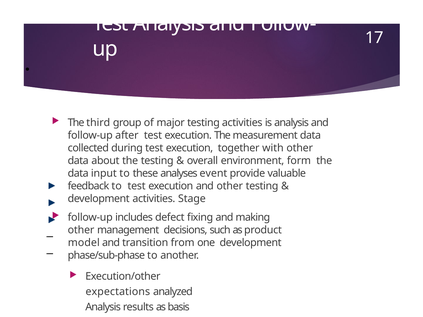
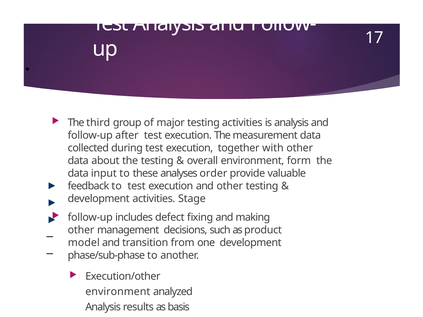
event: event -> order
expectations at (118, 292): expectations -> environment
